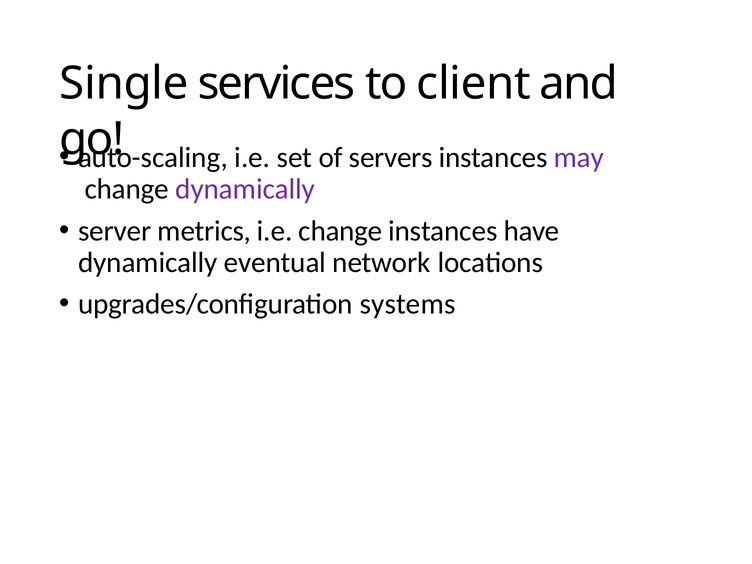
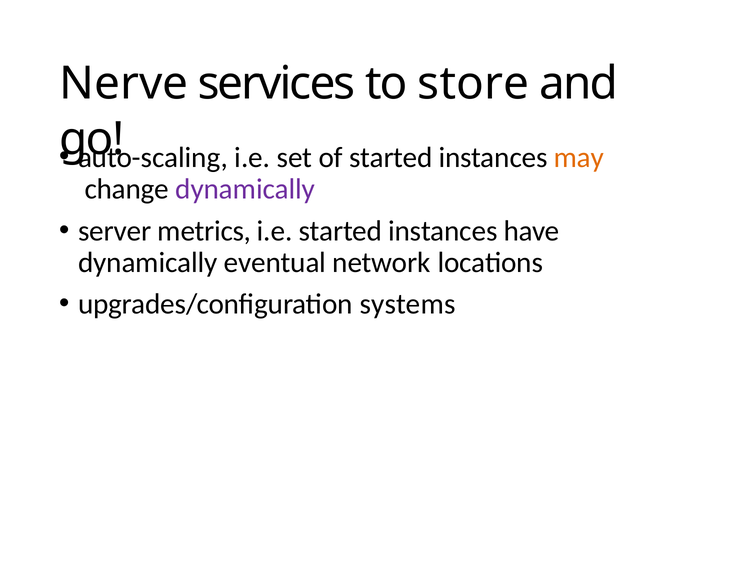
Single: Single -> Nerve
client: client -> store
of servers: servers -> started
may colour: purple -> orange
i.e change: change -> started
